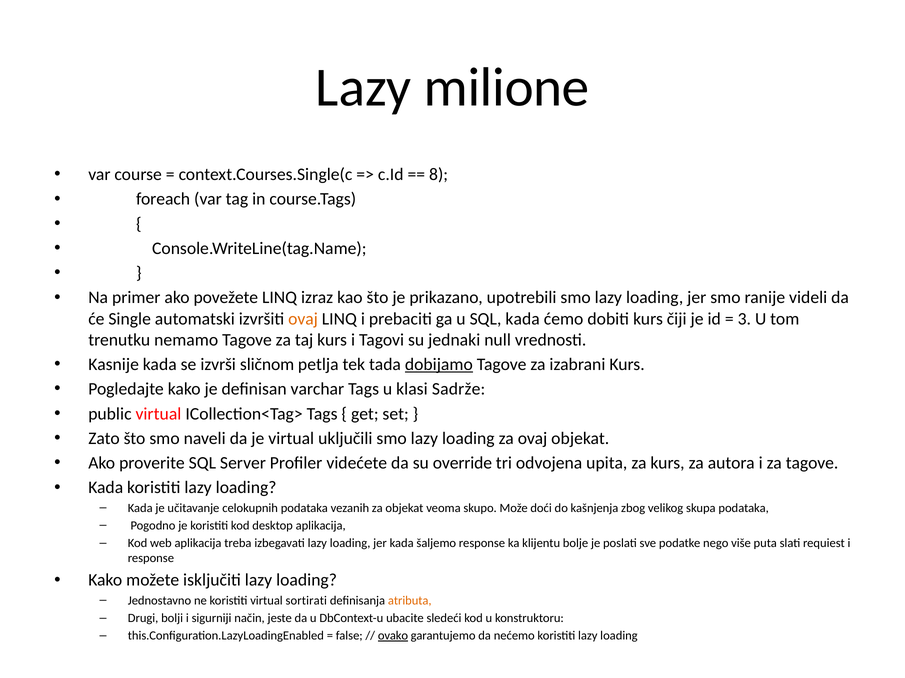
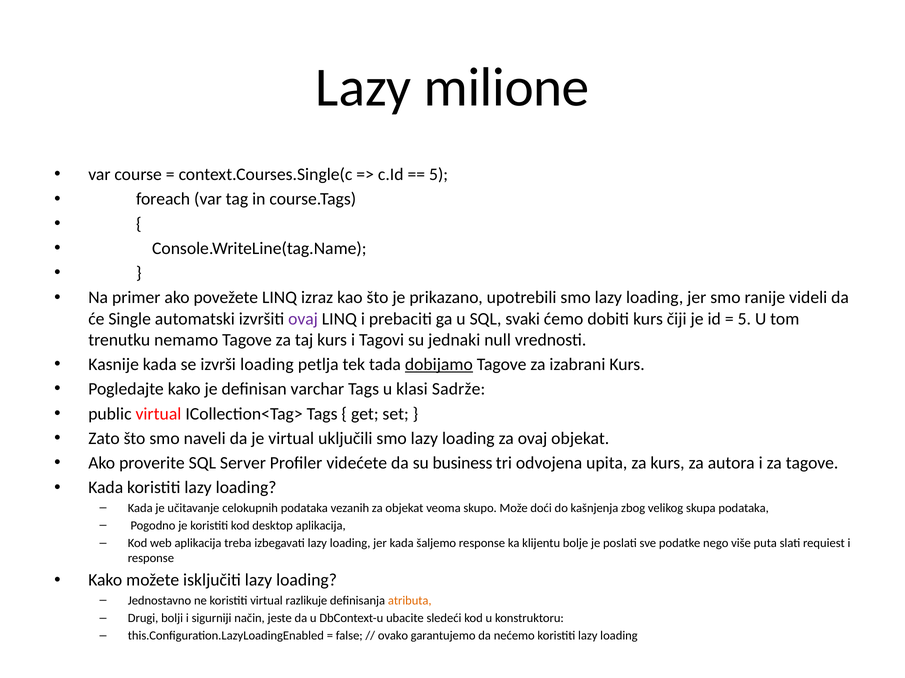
8 at (439, 175): 8 -> 5
ovaj at (303, 319) colour: orange -> purple
SQL kada: kada -> svaki
3 at (744, 319): 3 -> 5
izvrši sličnom: sličnom -> loading
override: override -> business
sortirati: sortirati -> razlikuje
ovako underline: present -> none
